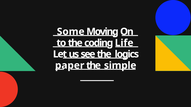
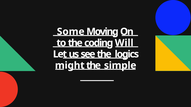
Life: Life -> Will
paper: paper -> might
